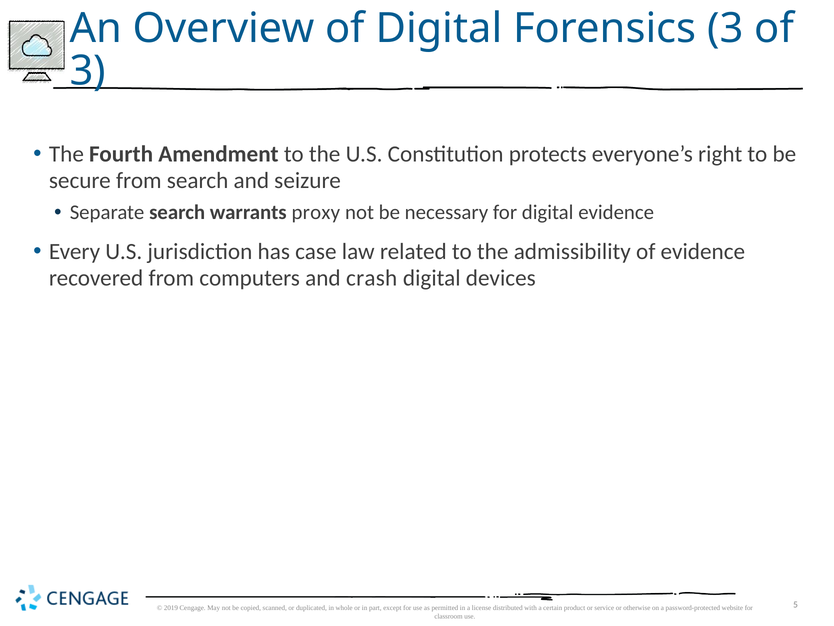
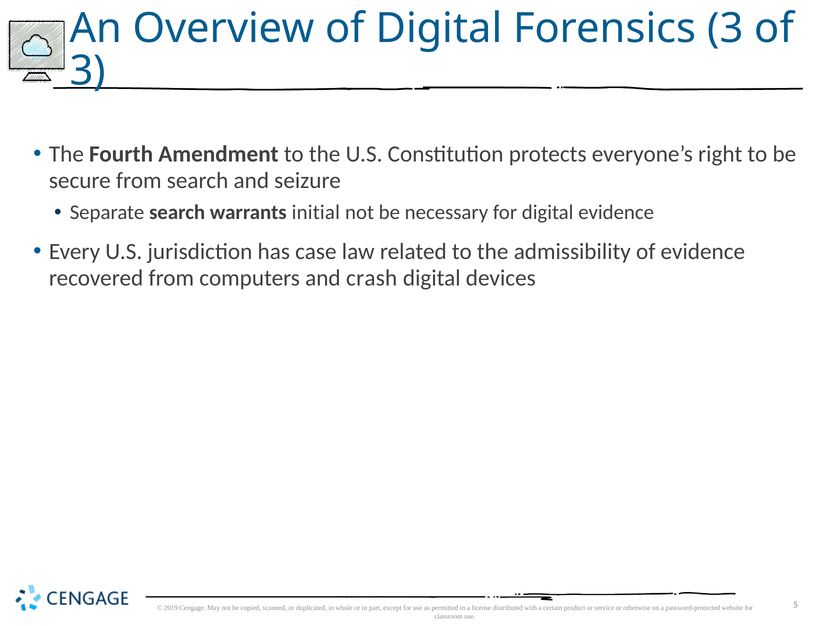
proxy: proxy -> initial
